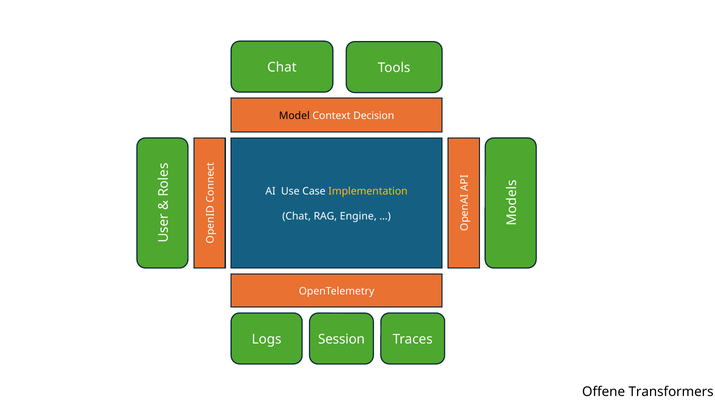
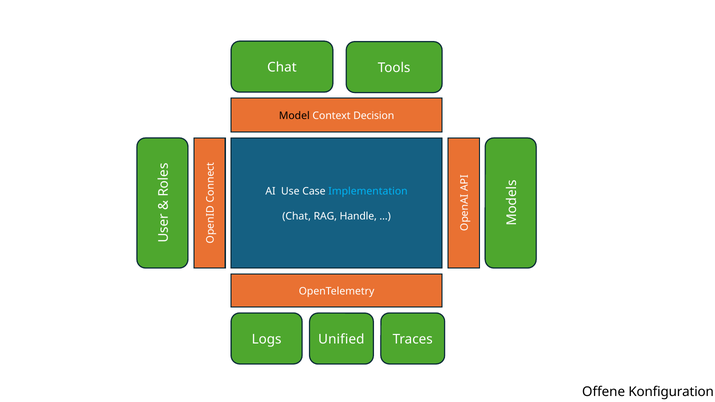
Implementation colour: yellow -> light blue
Engine: Engine -> Handle
Session: Session -> Unified
Transformers: Transformers -> Konfiguration
